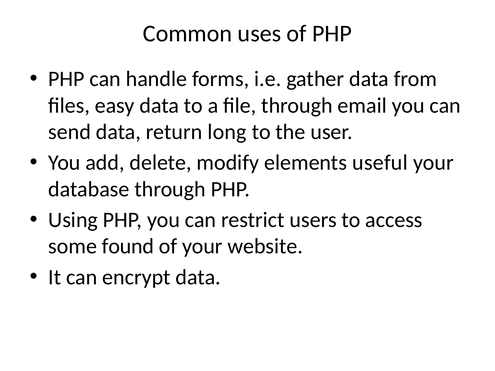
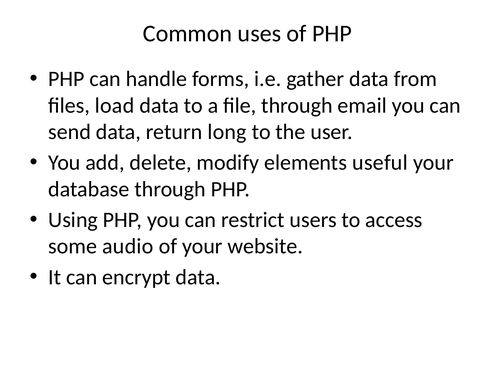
easy: easy -> load
found: found -> audio
